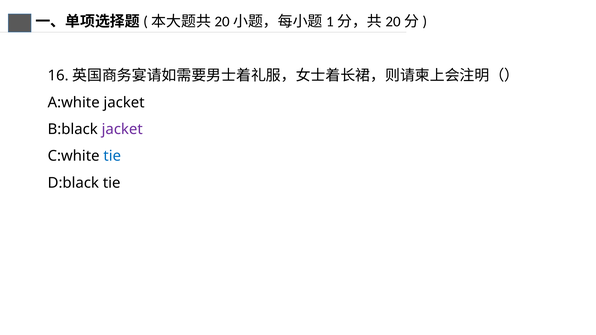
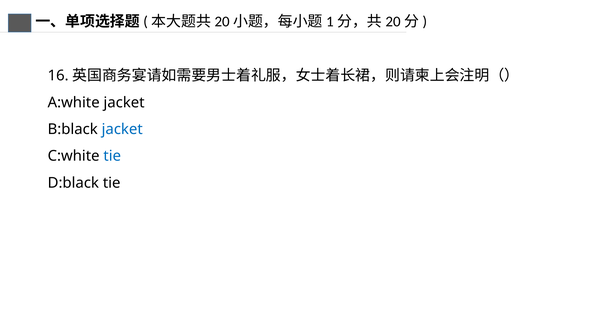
jacket at (122, 129) colour: purple -> blue
